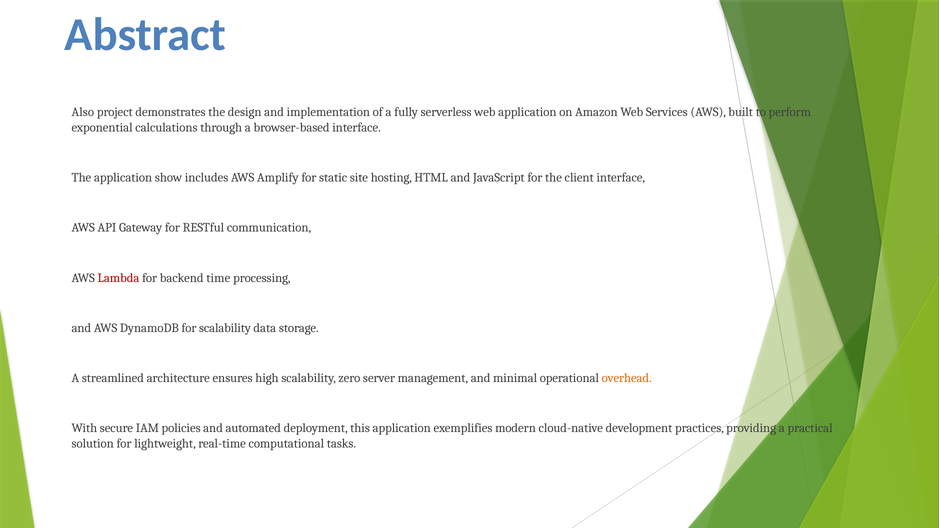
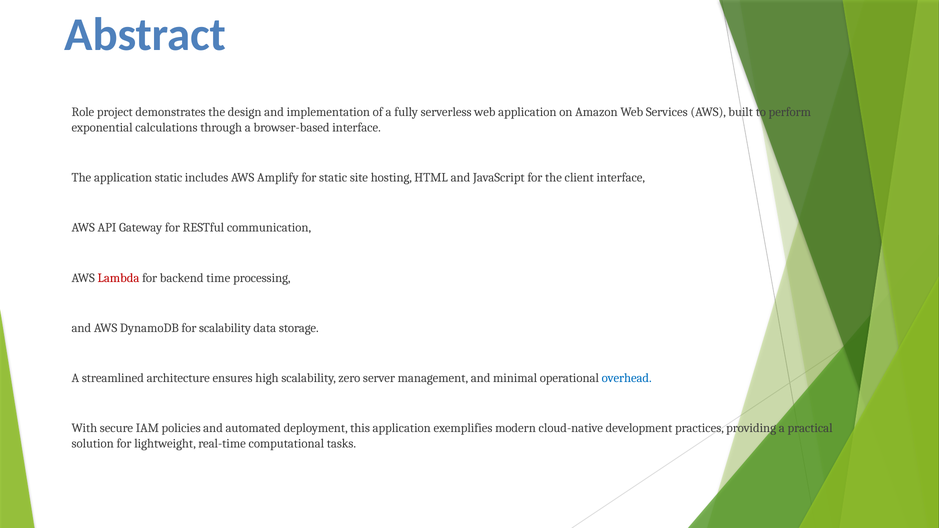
Also: Also -> Role
application show: show -> static
overhead colour: orange -> blue
